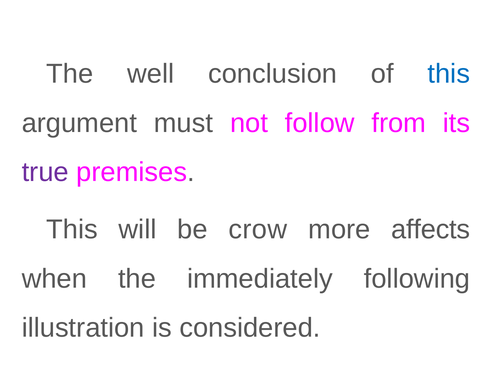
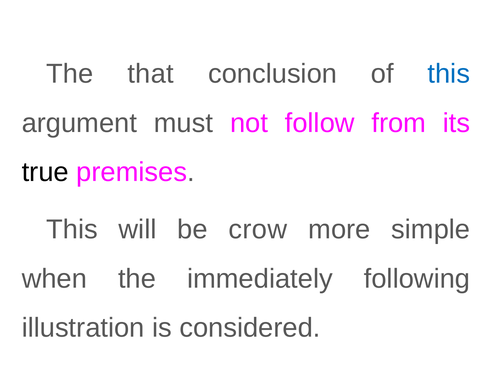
well: well -> that
true colour: purple -> black
affects: affects -> simple
